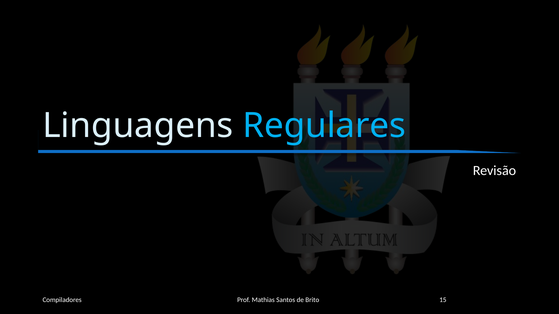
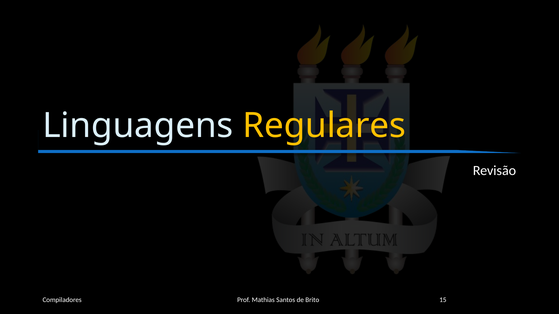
Regulares colour: light blue -> yellow
